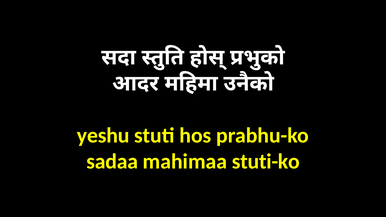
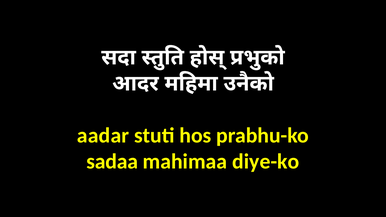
yeshu: yeshu -> aadar
stuti-ko: stuti-ko -> diye-ko
